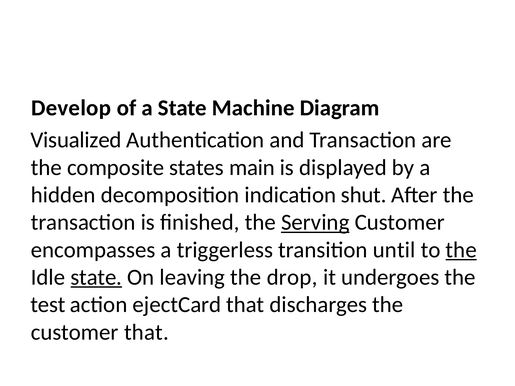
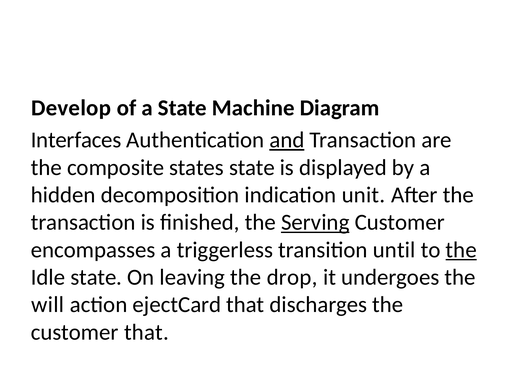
Visualized: Visualized -> Interfaces
and underline: none -> present
states main: main -> state
shut: shut -> unit
state at (96, 277) underline: present -> none
test: test -> will
